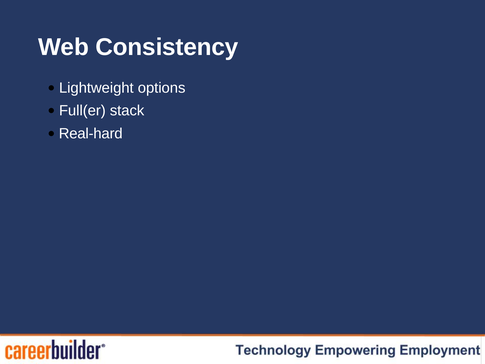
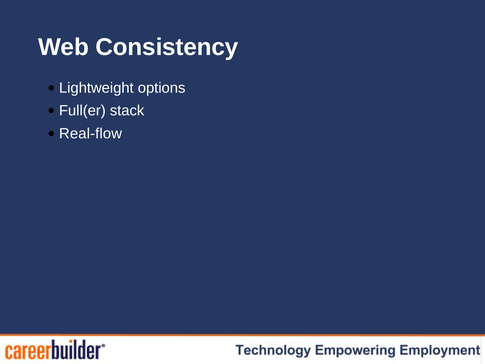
Real-hard: Real-hard -> Real-flow
